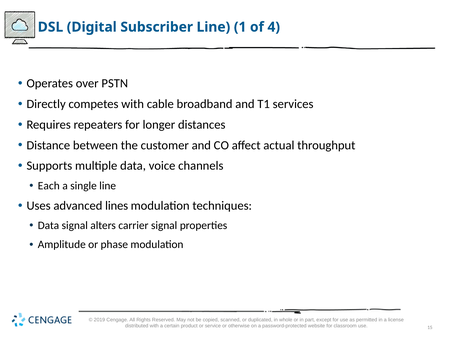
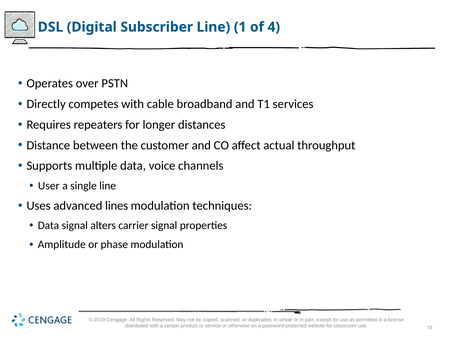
Each: Each -> User
